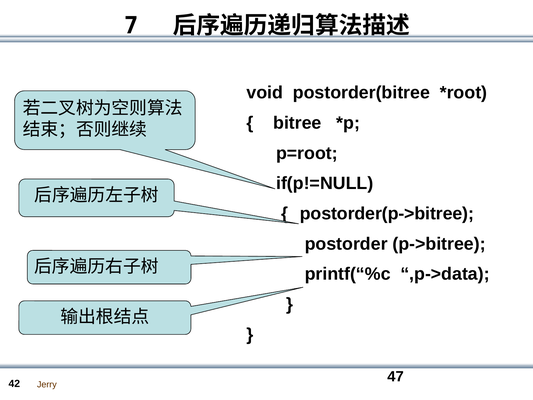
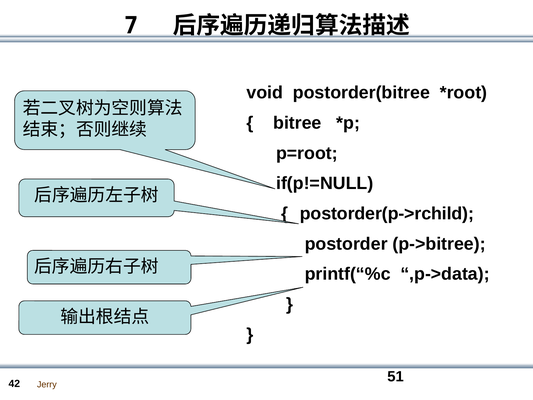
postorder(p->bitree: postorder(p->bitree -> postorder(p->rchild
47: 47 -> 51
